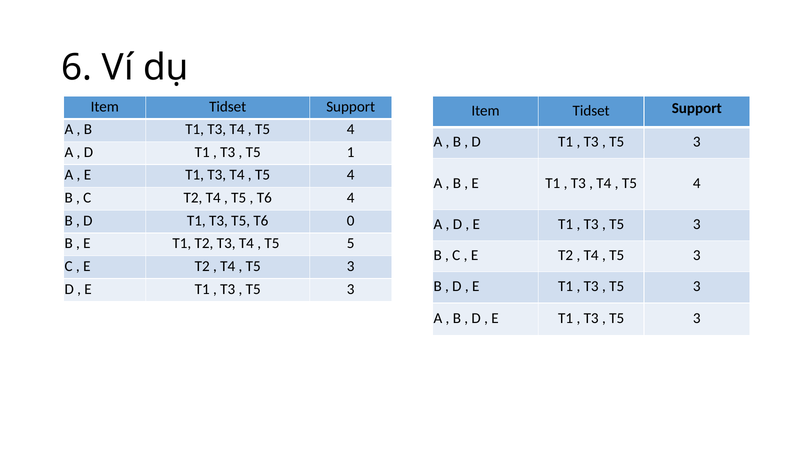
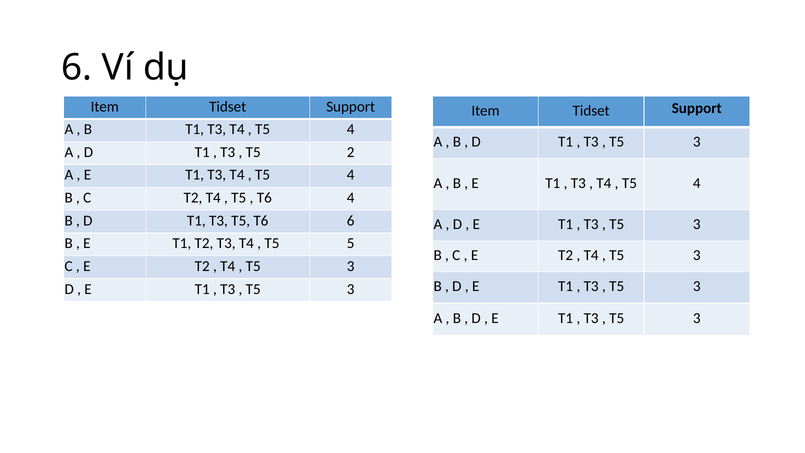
1: 1 -> 2
T6 0: 0 -> 6
